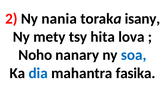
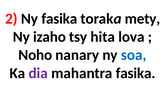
Ny nania: nania -> fasika
isany: isany -> mety
mety: mety -> izaho
dia colour: blue -> purple
